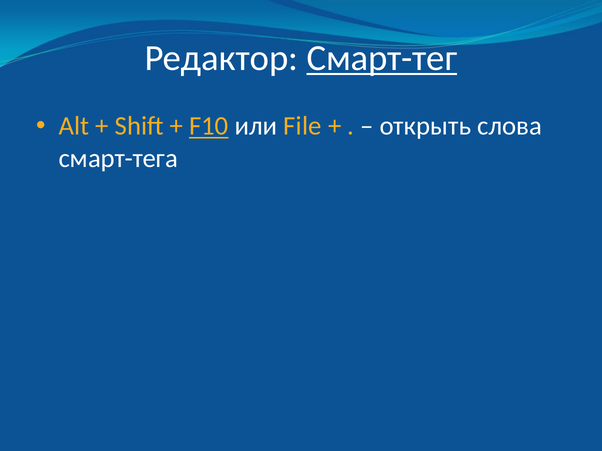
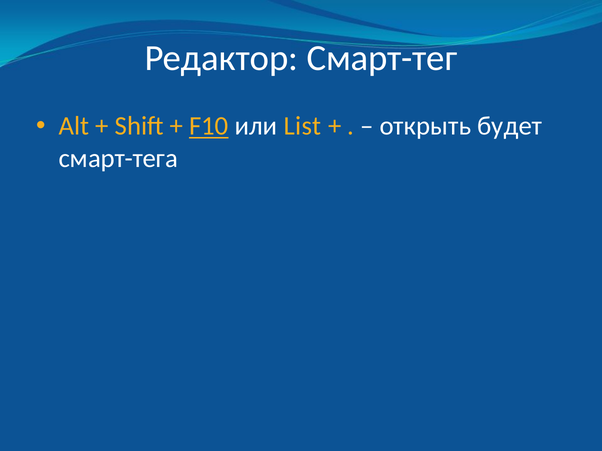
Смарт-тег underline: present -> none
File: File -> List
слова: слова -> будет
